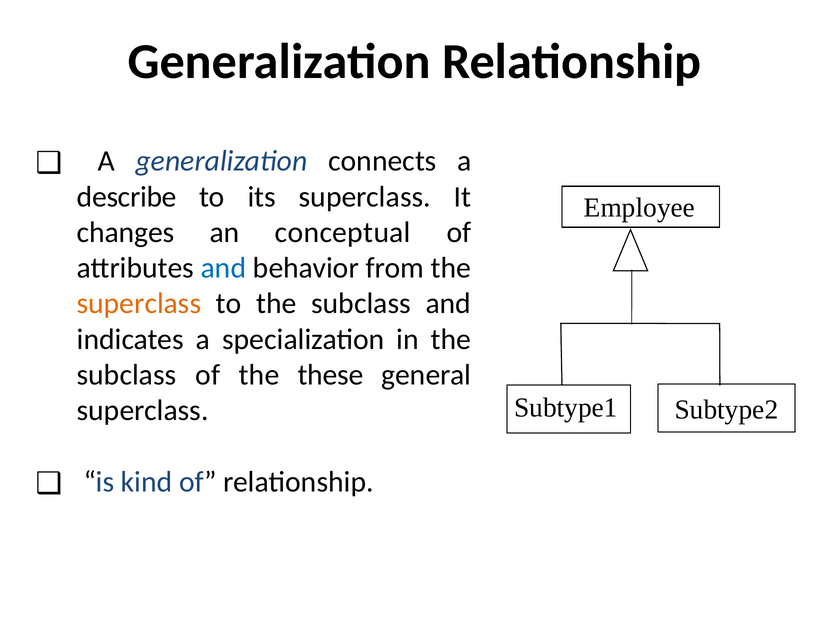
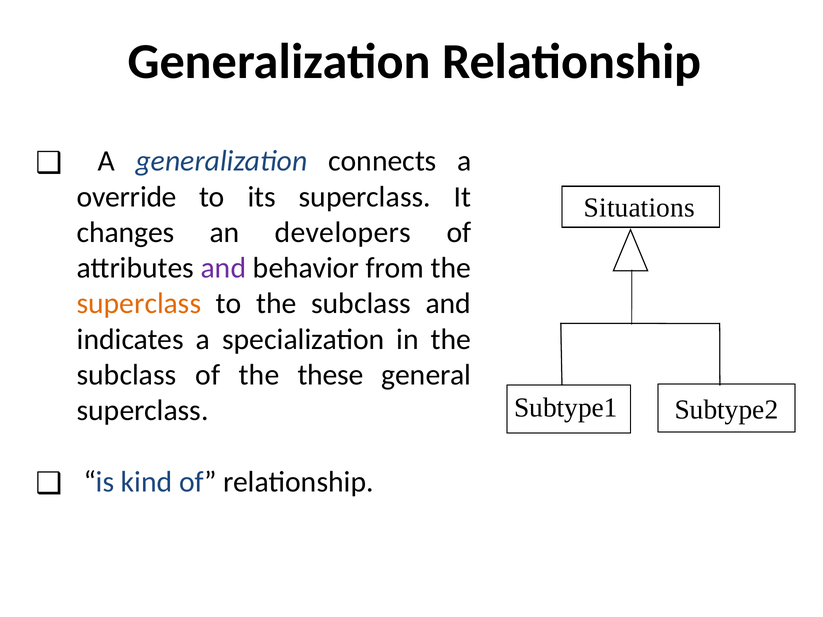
describe: describe -> override
Employee: Employee -> Situations
conceptual: conceptual -> developers
and at (223, 268) colour: blue -> purple
